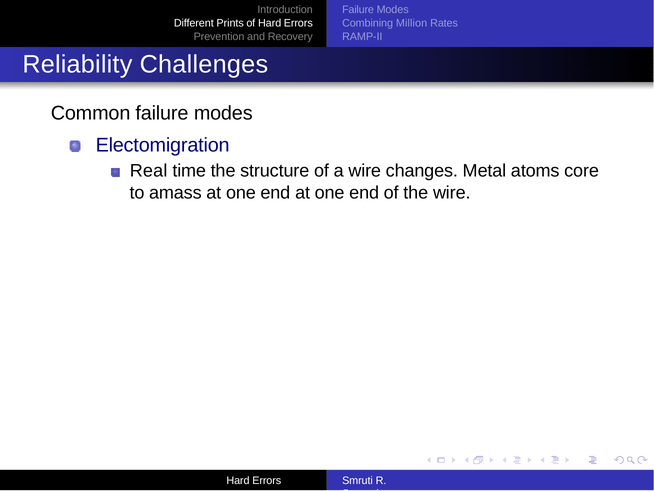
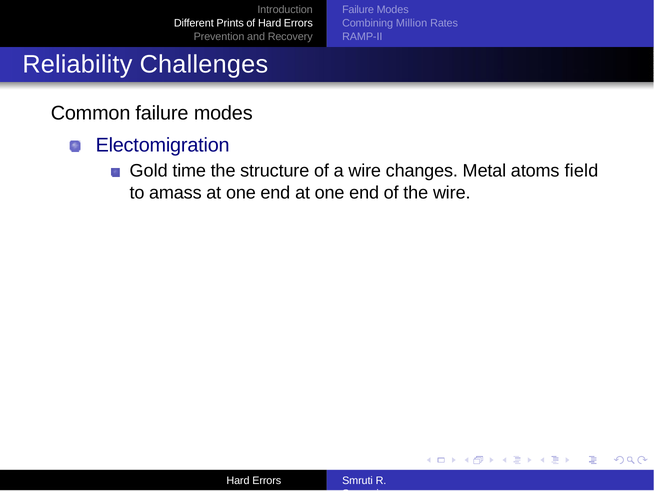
Real: Real -> Gold
core: core -> field
